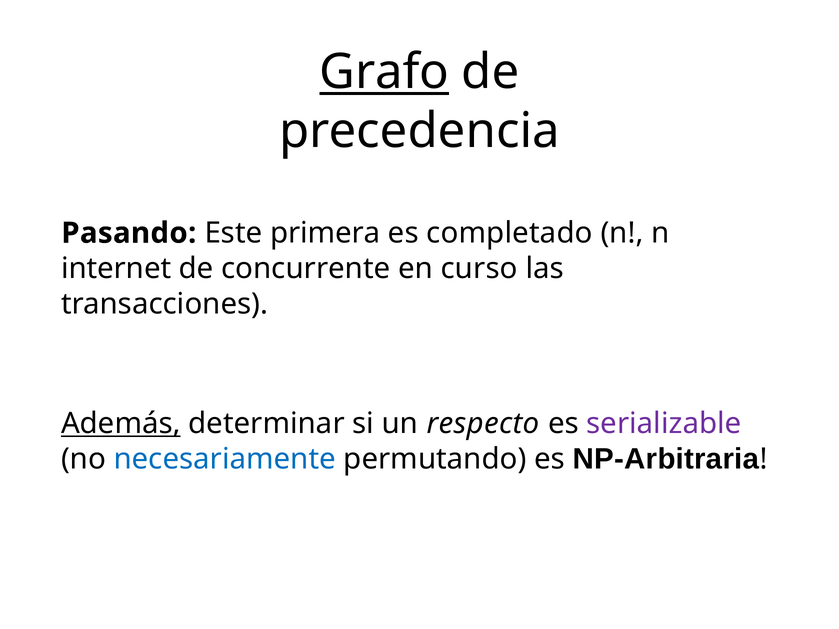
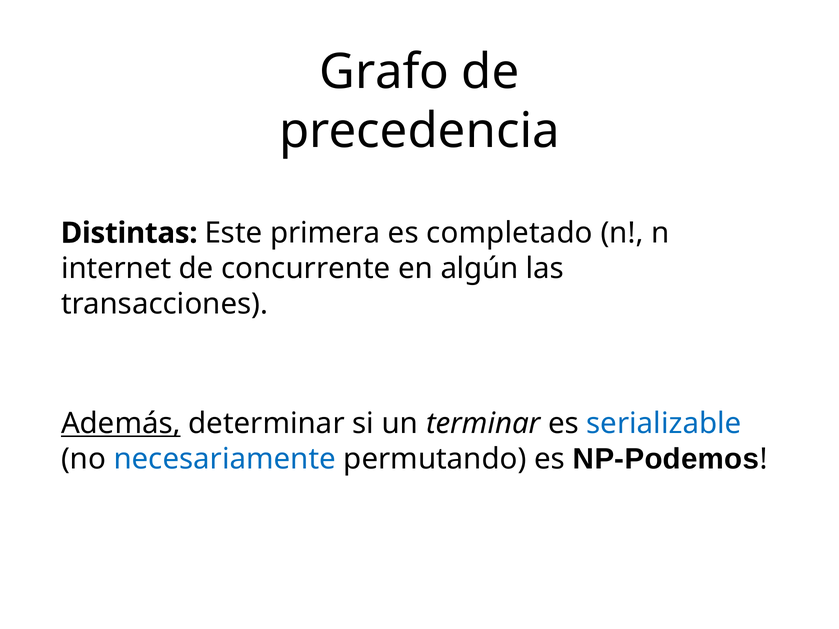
Grafo underline: present -> none
Pasando: Pasando -> Distintas
curso: curso -> algún
respecto: respecto -> terminar
serializable colour: purple -> blue
NP-Arbitraria: NP-Arbitraria -> NP-Podemos
